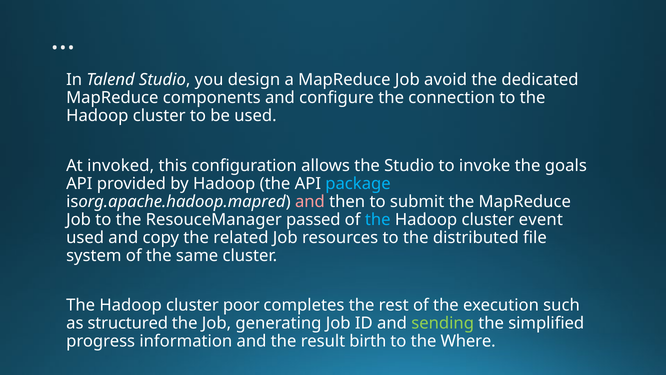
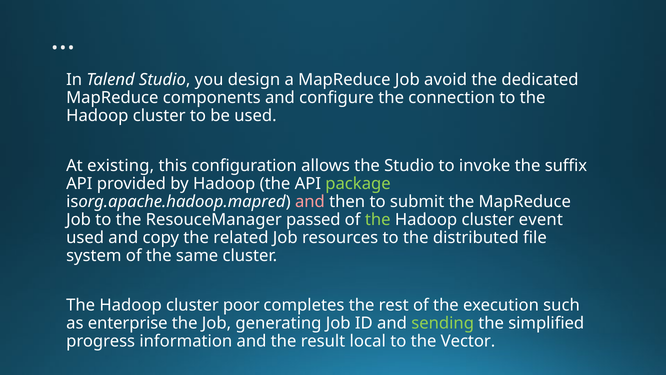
invoked: invoked -> existing
goals: goals -> suffix
package colour: light blue -> light green
the at (378, 219) colour: light blue -> light green
structured: structured -> enterprise
birth: birth -> local
Where: Where -> Vector
